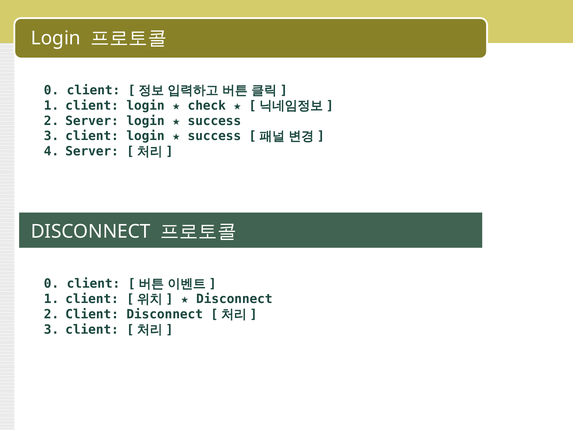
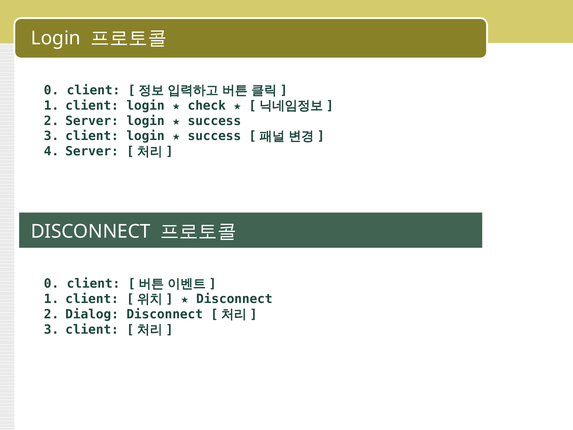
Client at (92, 314): Client -> Dialog
